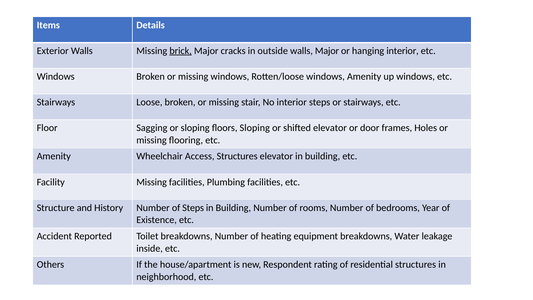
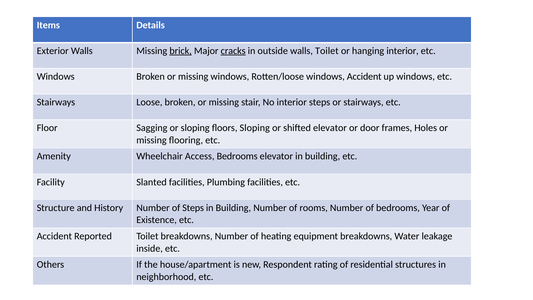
cracks underline: none -> present
walls Major: Major -> Toilet
windows Amenity: Amenity -> Accident
Access Structures: Structures -> Bedrooms
Facility Missing: Missing -> Slanted
